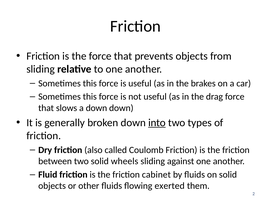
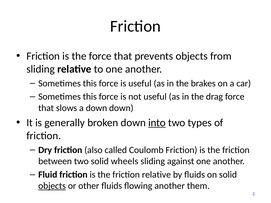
friction cabinet: cabinet -> relative
objects at (52, 186) underline: none -> present
flowing exerted: exerted -> another
